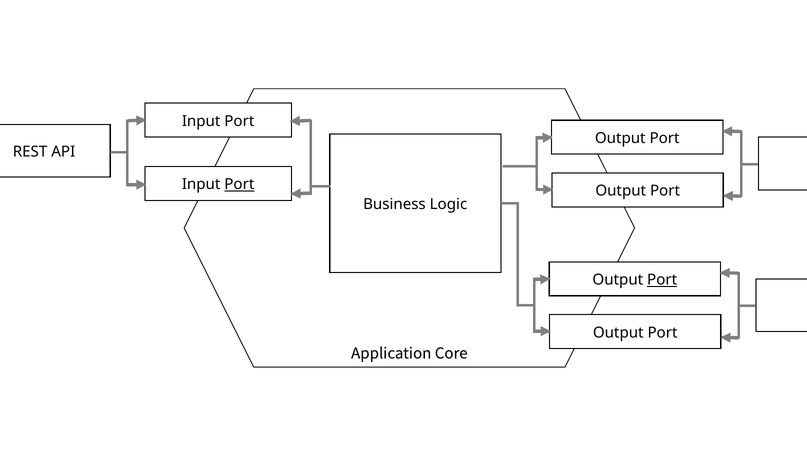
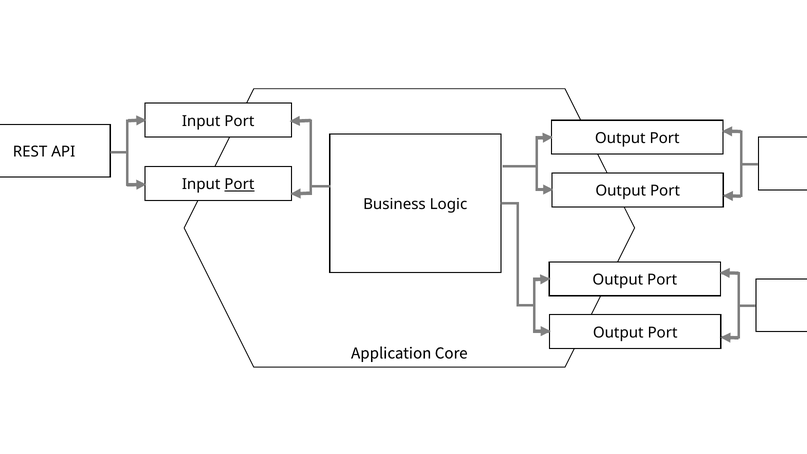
Port at (662, 280) underline: present -> none
